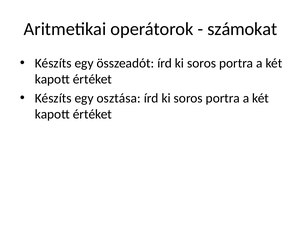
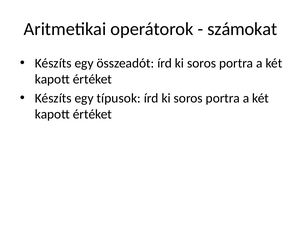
osztása: osztása -> típusok
